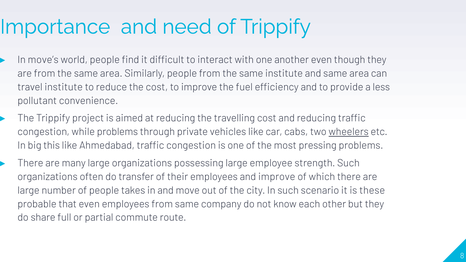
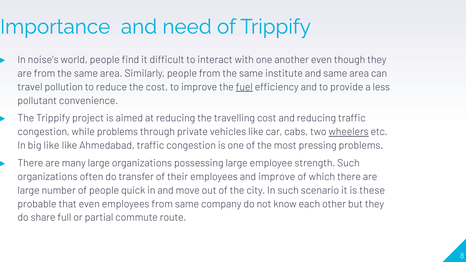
move’s: move’s -> noise’s
travel institute: institute -> pollution
fuel underline: none -> present
big this: this -> like
takes: takes -> quick
